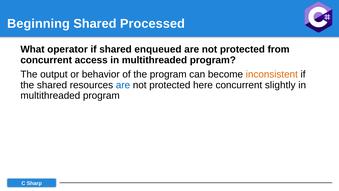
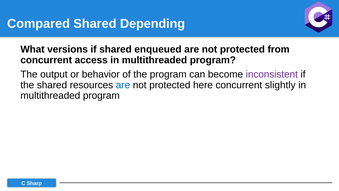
Beginning: Beginning -> Compared
Processed: Processed -> Depending
operator: operator -> versions
inconsistent colour: orange -> purple
